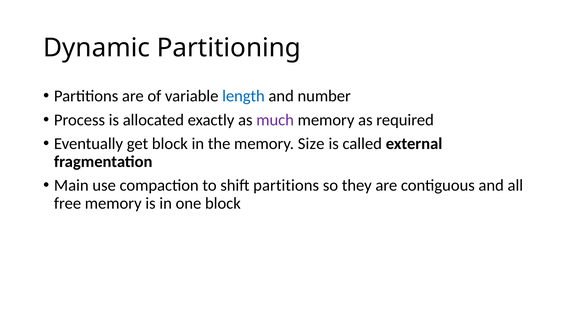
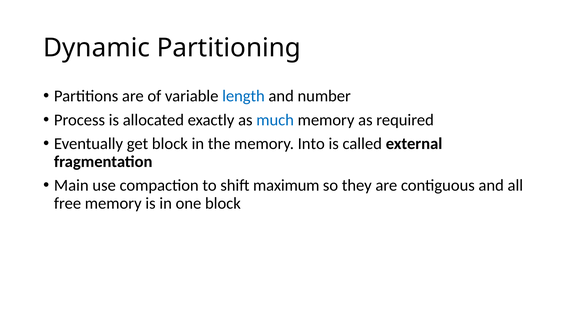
much colour: purple -> blue
Size: Size -> Into
shift partitions: partitions -> maximum
